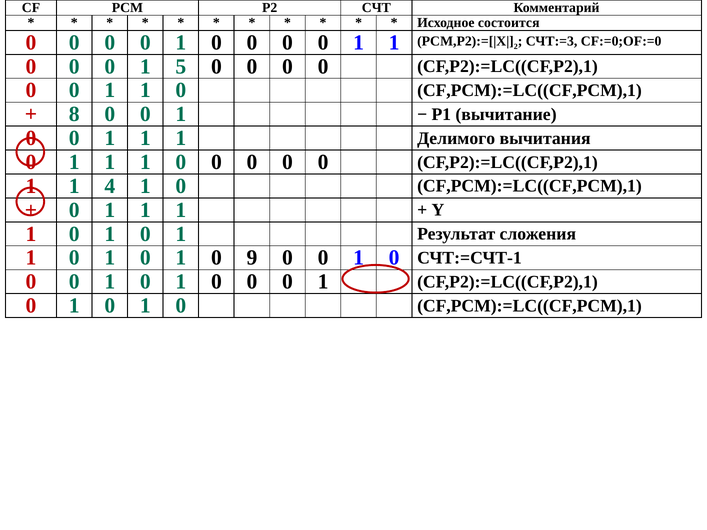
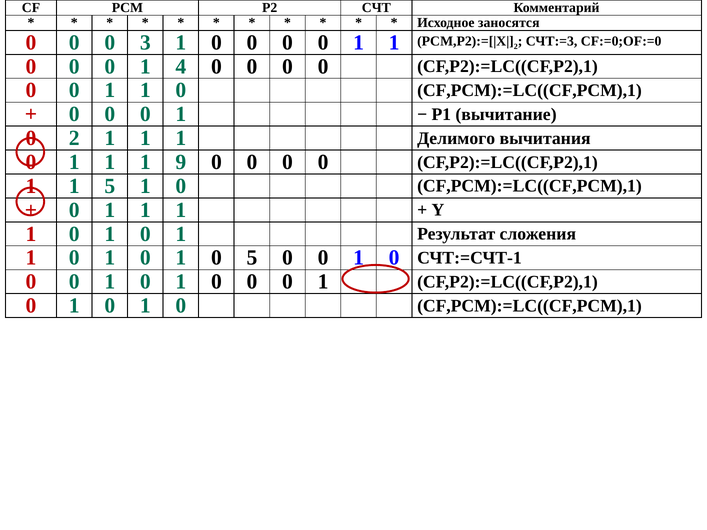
состоится: состоится -> заносятся
0 at (145, 43): 0 -> 3
5: 5 -> 4
8 at (74, 114): 8 -> 0
0 at (74, 138): 0 -> 2
1 1 1 0: 0 -> 9
1 4: 4 -> 5
0 9: 9 -> 5
